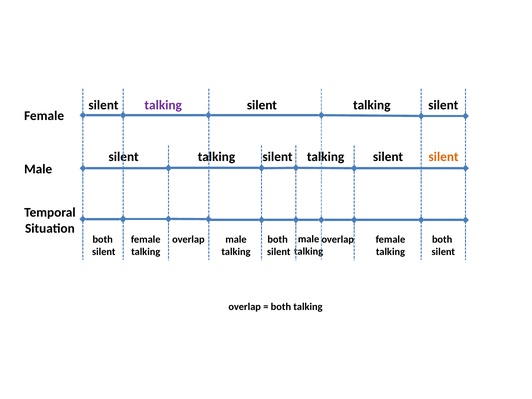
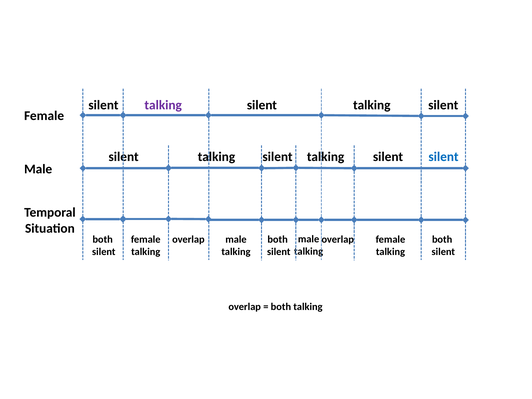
silent at (444, 157) colour: orange -> blue
